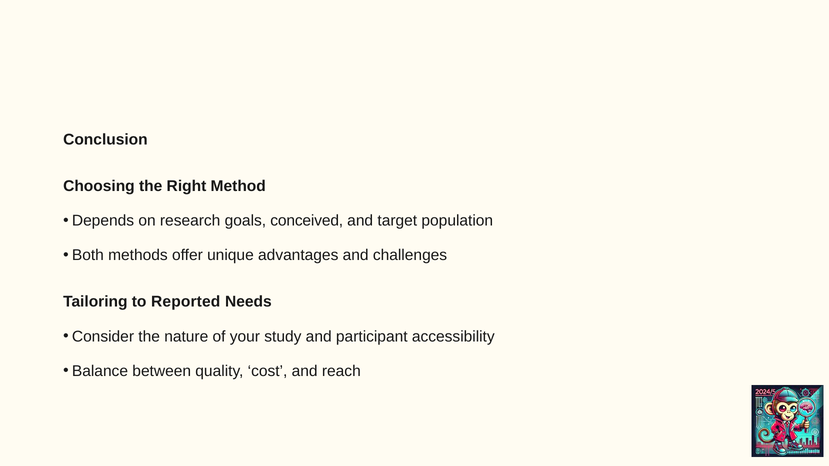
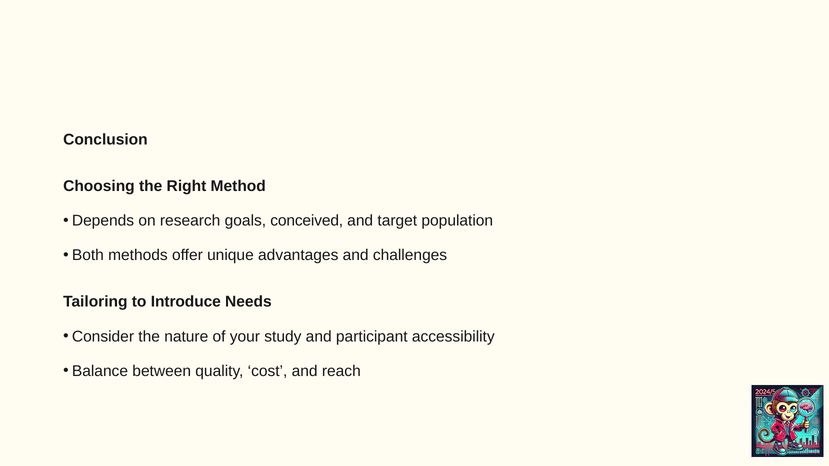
Reported: Reported -> Introduce
